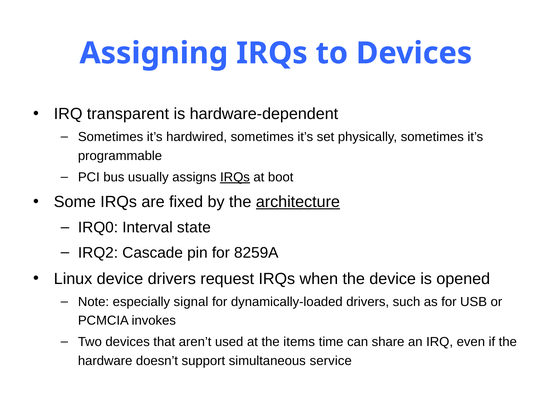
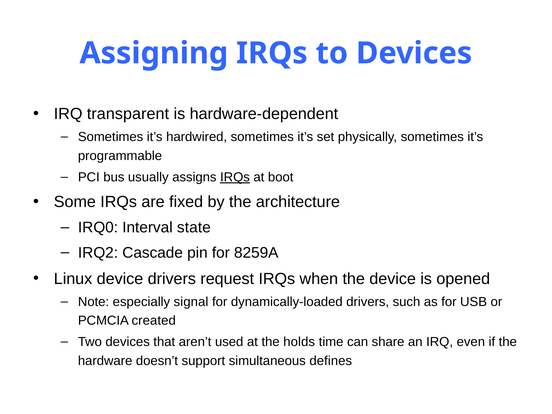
architecture underline: present -> none
invokes: invokes -> created
items: items -> holds
service: service -> defines
